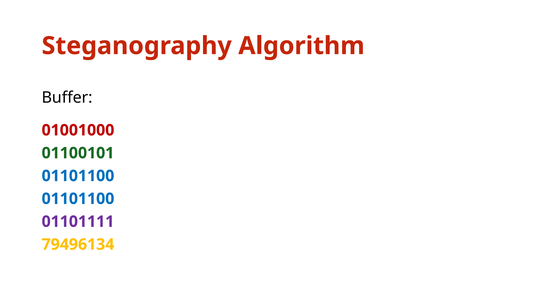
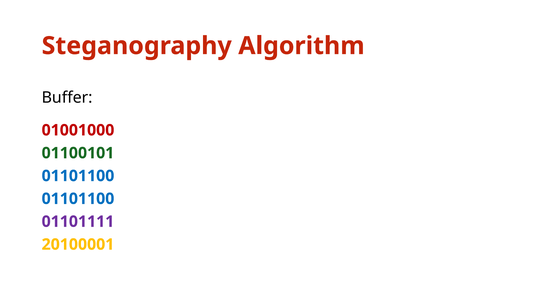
79496134: 79496134 -> 20100001
